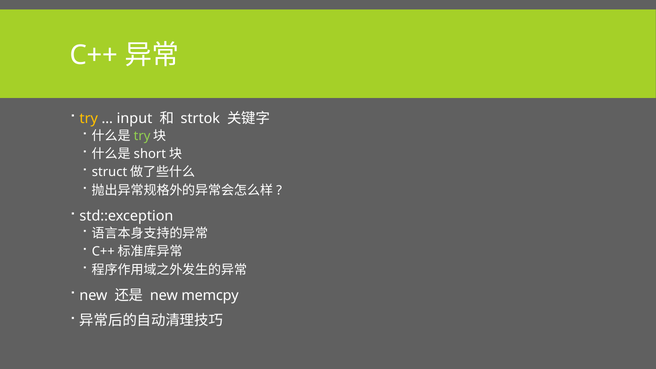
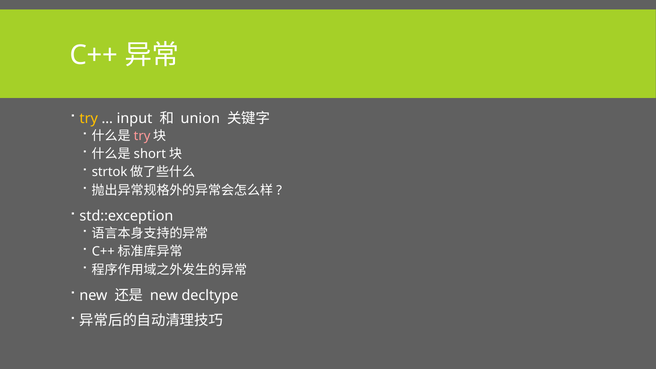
strtok: strtok -> union
try at (142, 136) colour: light green -> pink
struct: struct -> strtok
memcpy: memcpy -> decltype
